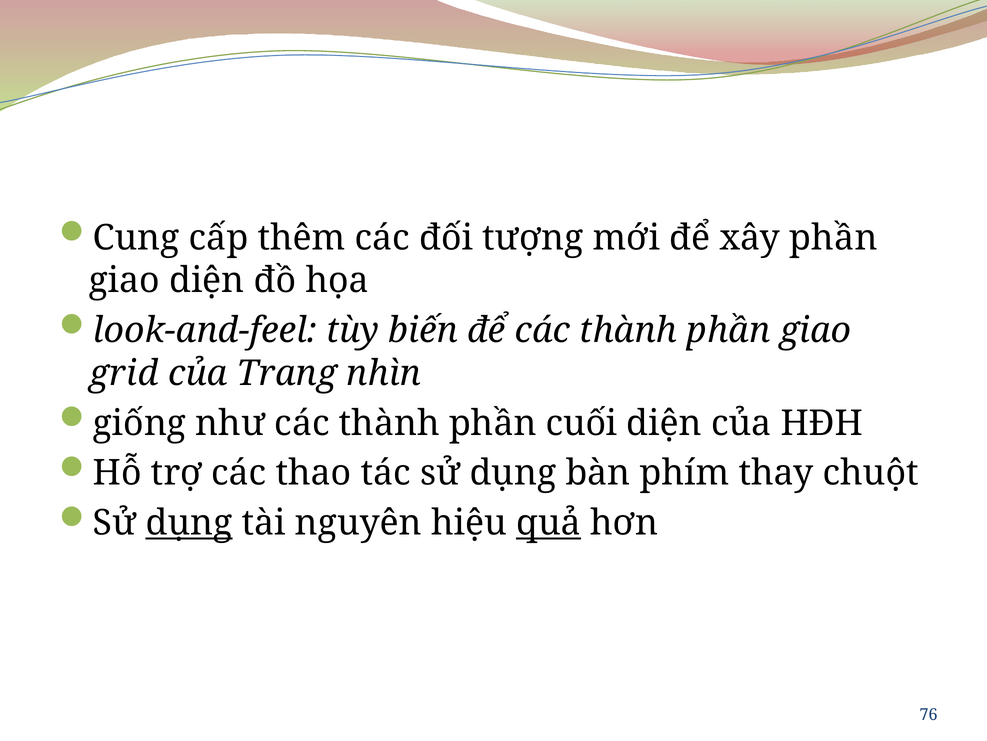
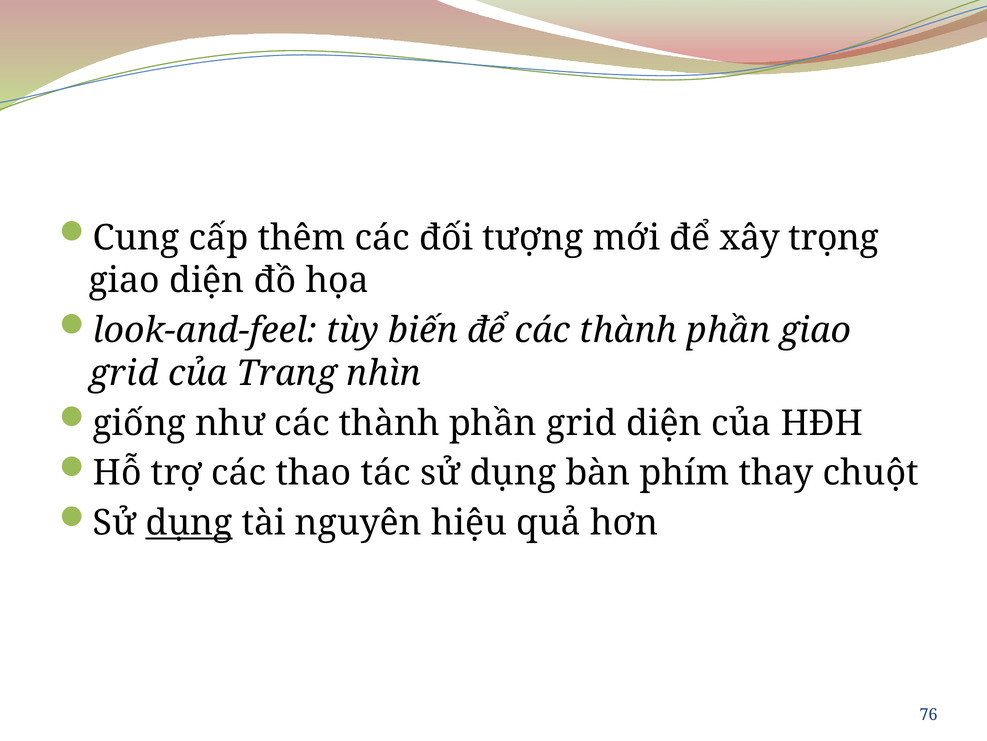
xây phần: phần -> trọng
phần cuối: cuối -> grid
quả underline: present -> none
